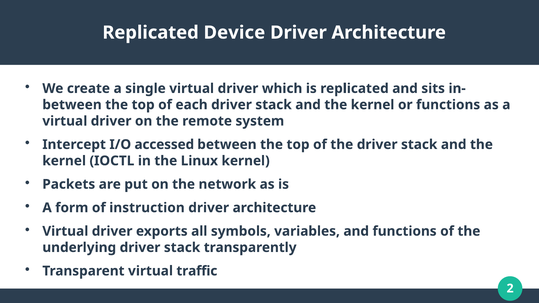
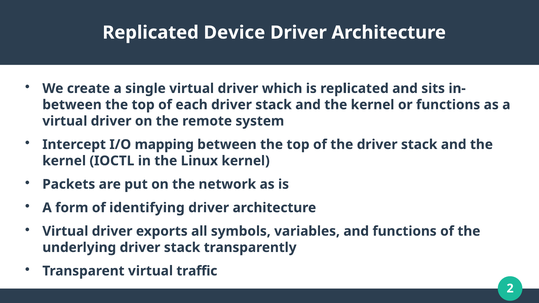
accessed: accessed -> mapping
instruction: instruction -> identifying
